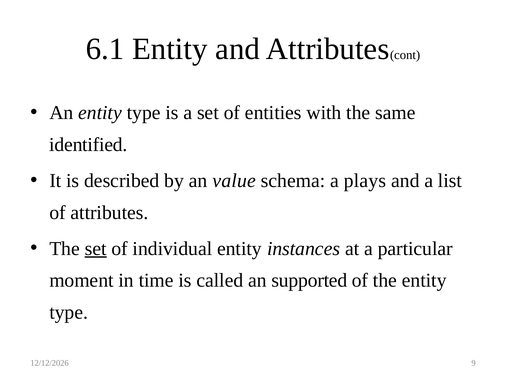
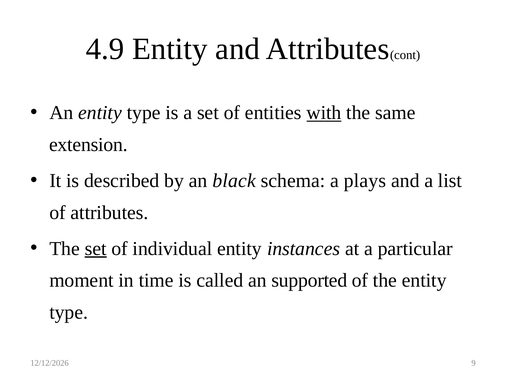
6.1: 6.1 -> 4.9
with underline: none -> present
identified: identified -> extension
value: value -> black
